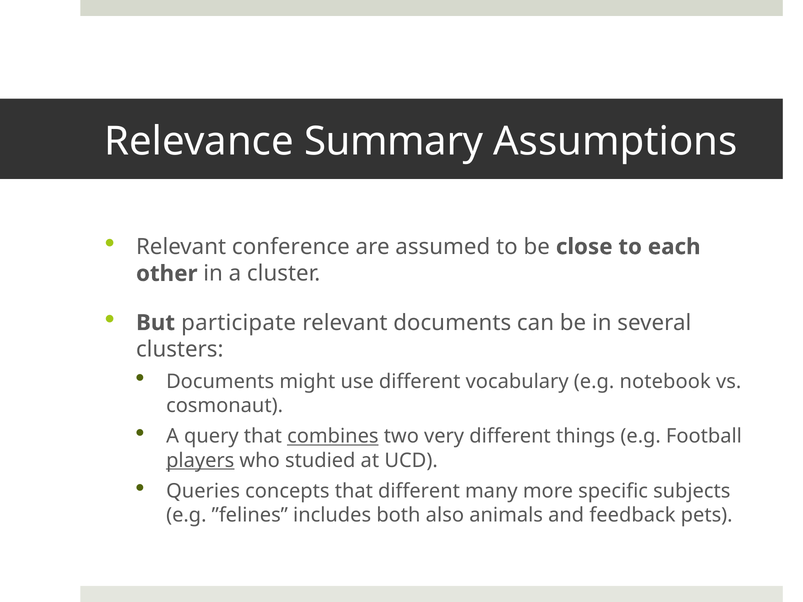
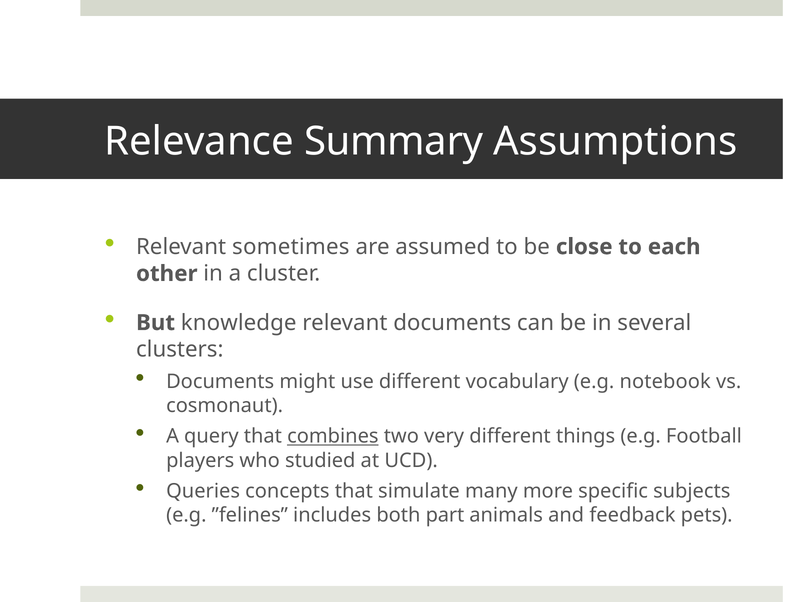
conference: conference -> sometimes
participate: participate -> knowledge
players underline: present -> none
that different: different -> simulate
also: also -> part
